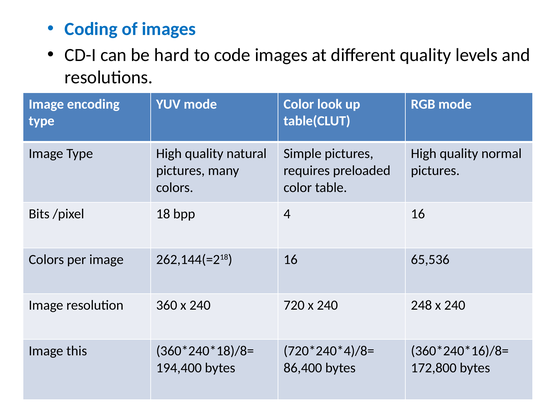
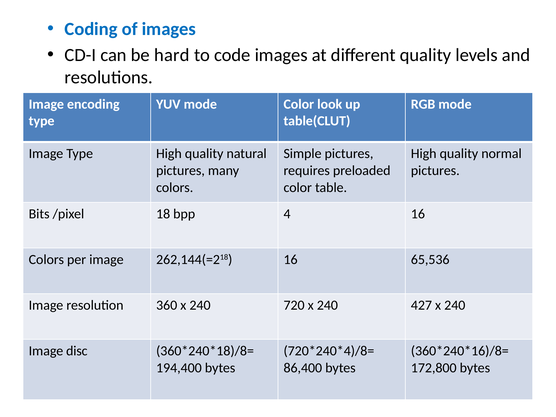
248: 248 -> 427
this: this -> disc
